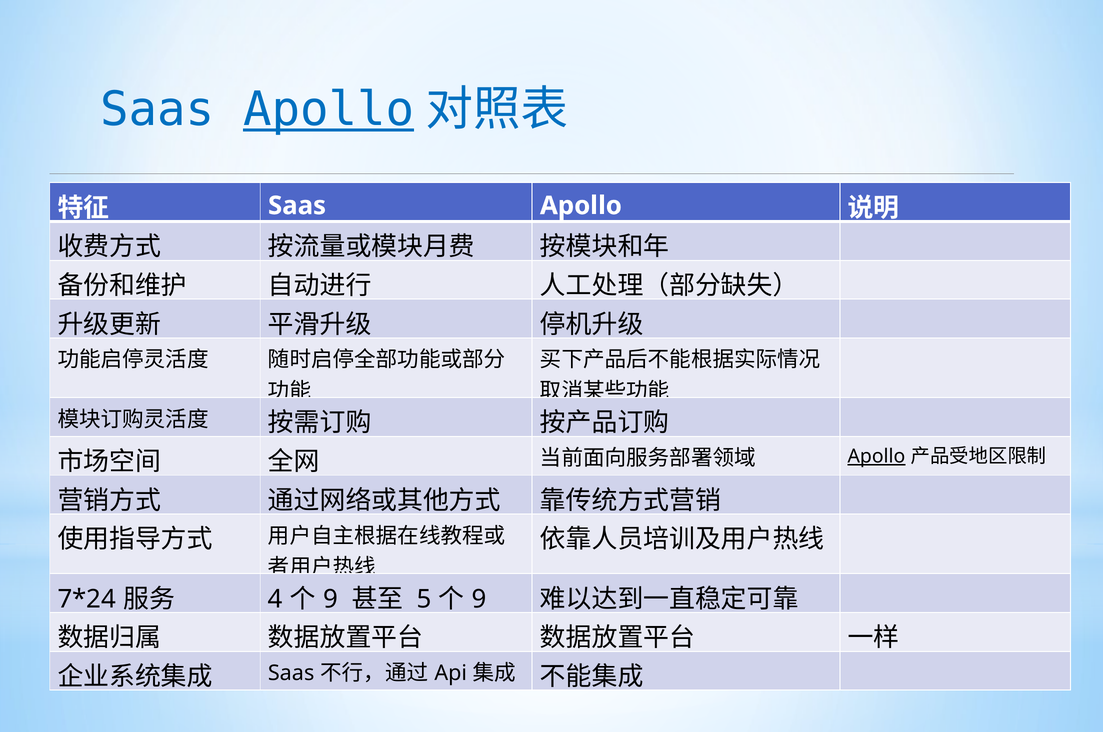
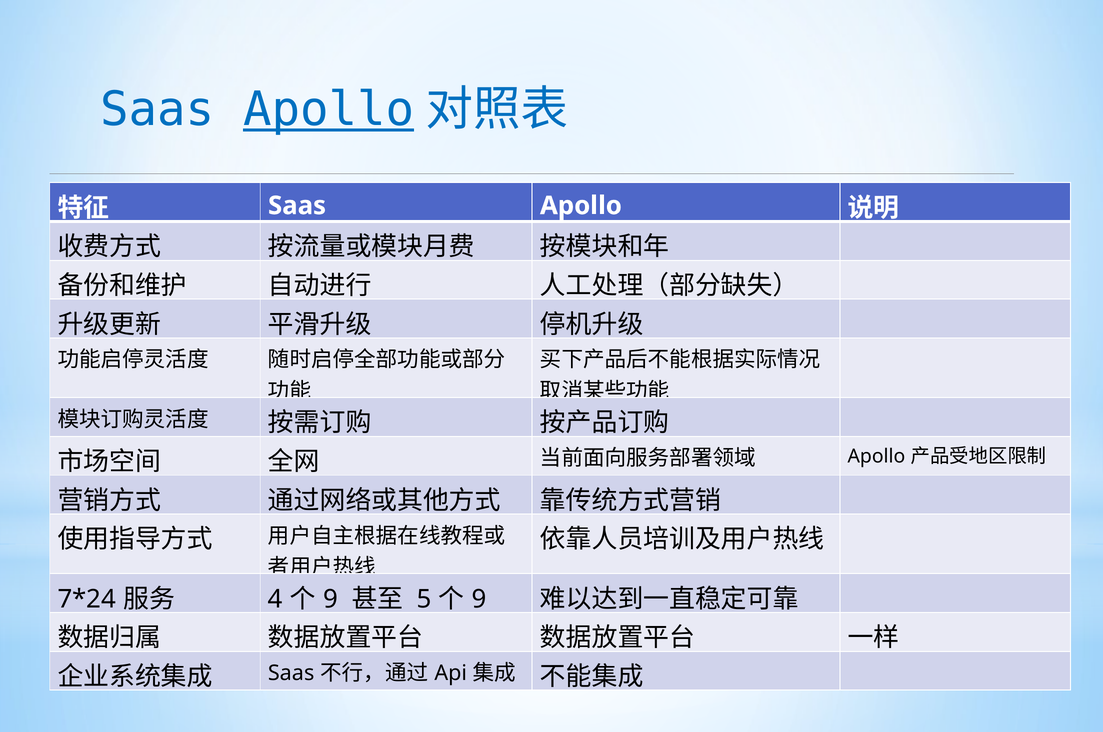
Apollo at (876, 456) underline: present -> none
